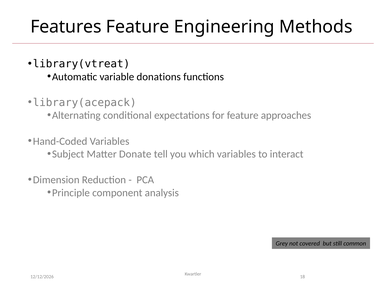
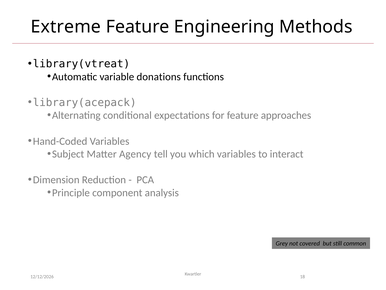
Features: Features -> Extreme
Donate: Donate -> Agency
